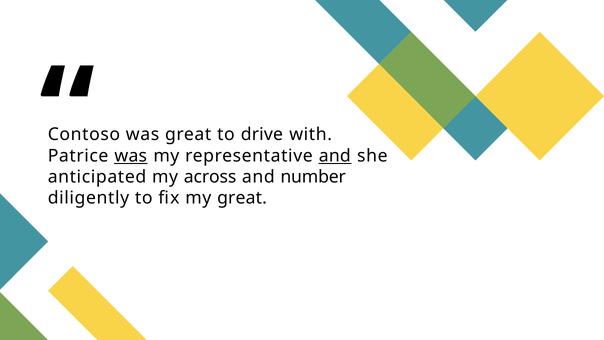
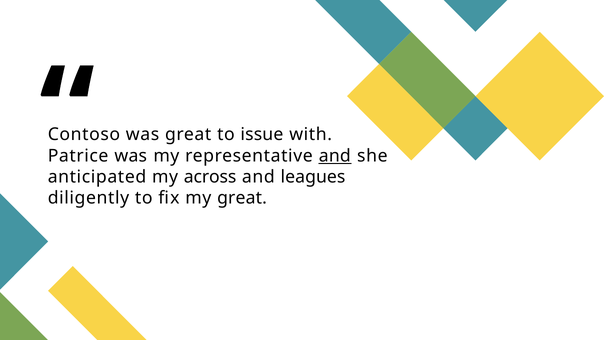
drive: drive -> issue
was at (131, 156) underline: present -> none
number: number -> leagues
